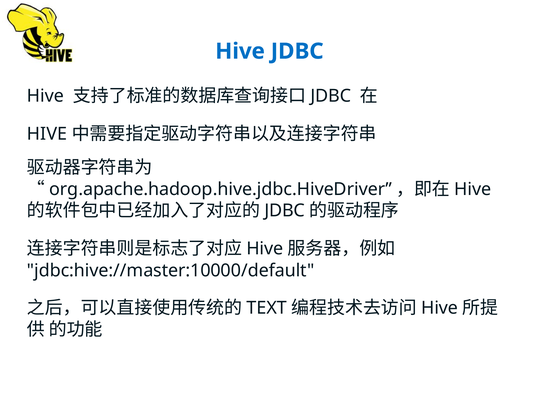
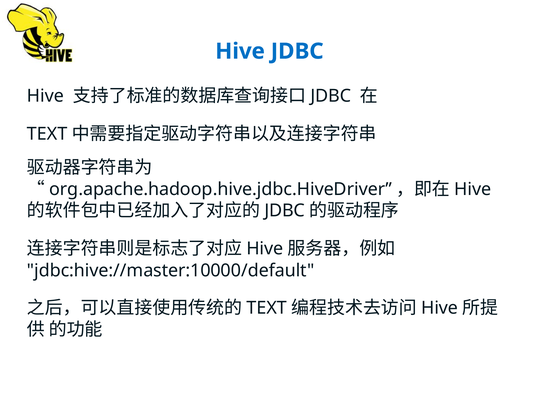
HIVE at (47, 134): HIVE -> TEXT
